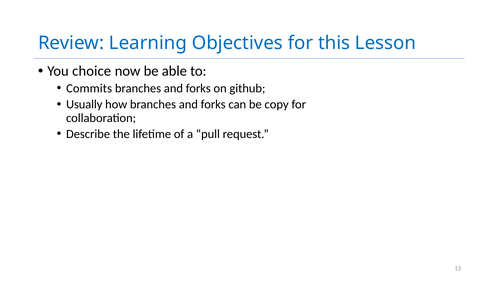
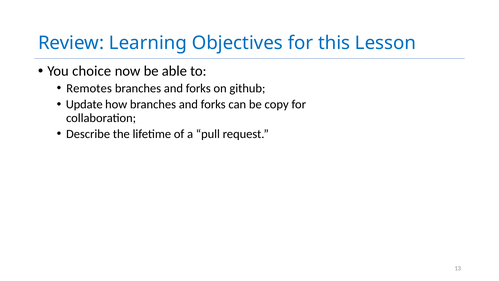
Commits: Commits -> Remotes
Usually: Usually -> Update
